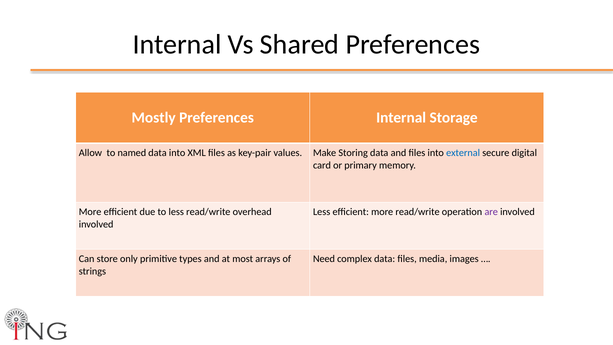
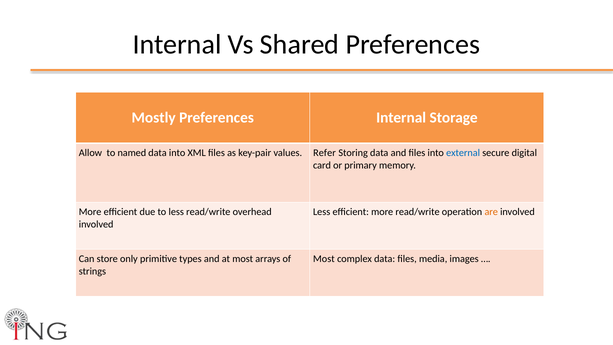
Make: Make -> Refer
are colour: purple -> orange
Need at (324, 259): Need -> Most
